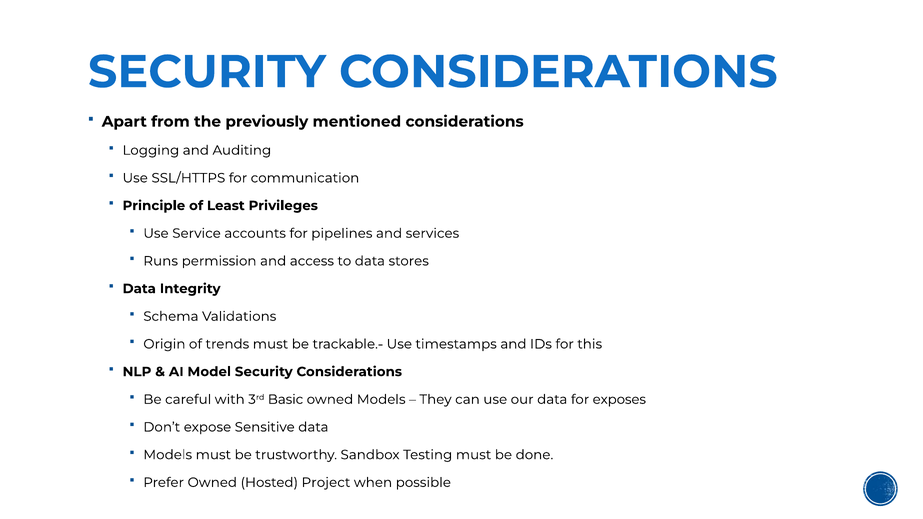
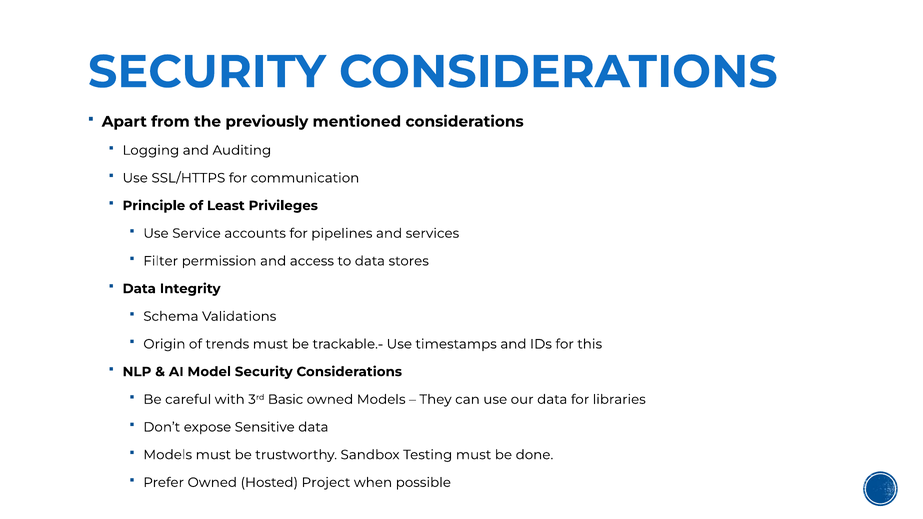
Runs: Runs -> Filter
exposes: exposes -> libraries
